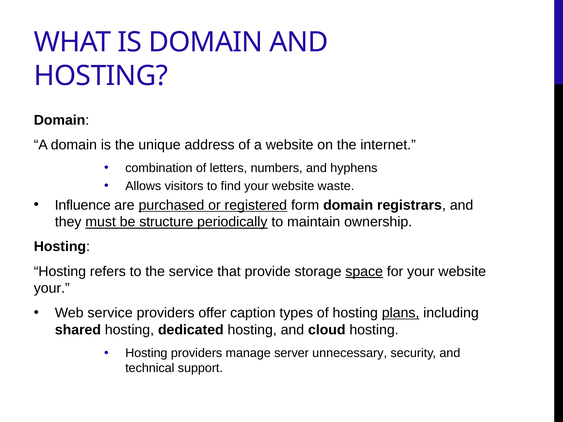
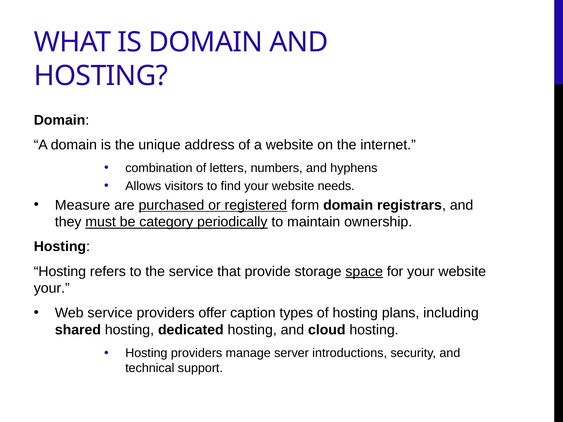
waste: waste -> needs
Influence: Influence -> Measure
structure: structure -> category
plans underline: present -> none
unnecessary: unnecessary -> introductions
